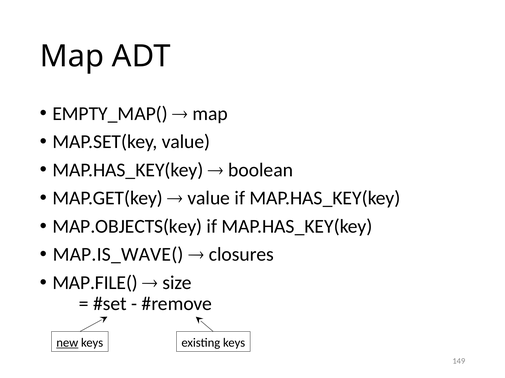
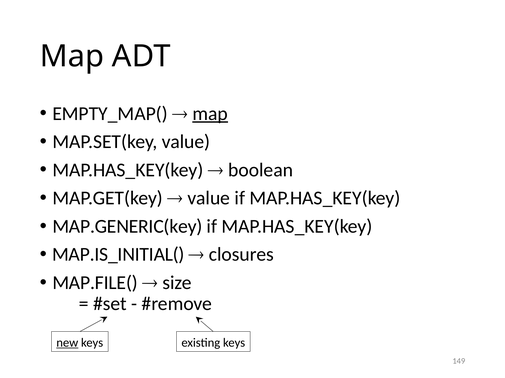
map at (210, 114) underline: none -> present
MAP.OBJECTS(key: MAP.OBJECTS(key -> MAP.GENERIC(key
MAP.IS_WAVE(: MAP.IS_WAVE( -> MAP.IS_INITIAL(
